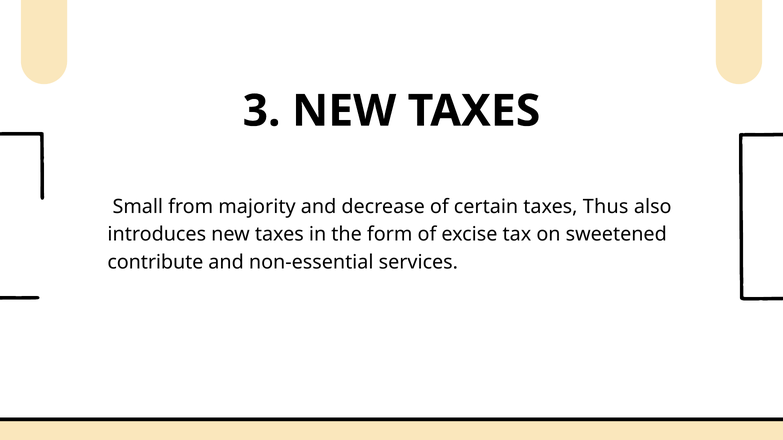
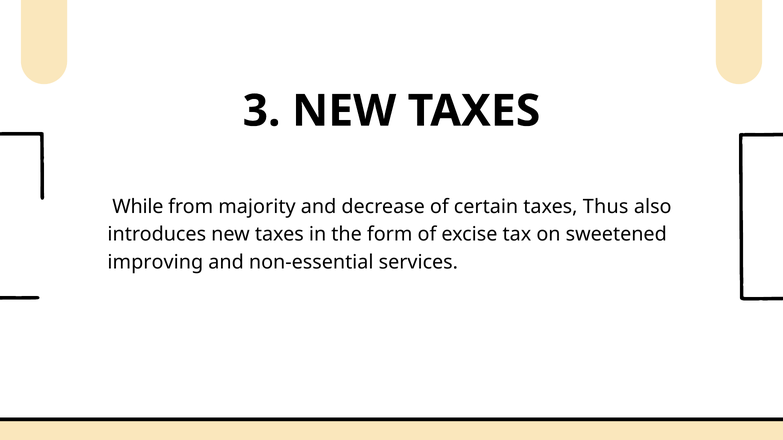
Small: Small -> While
contribute: contribute -> improving
